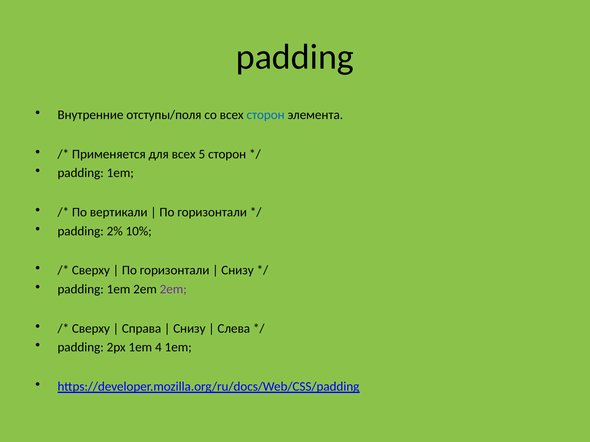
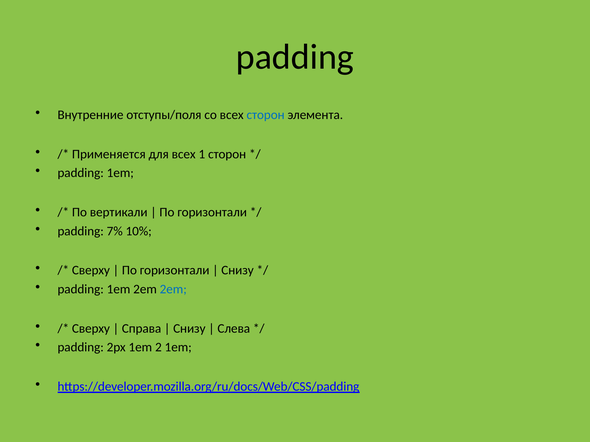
5: 5 -> 1
2%: 2% -> 7%
2em at (173, 289) colour: purple -> blue
4: 4 -> 2
